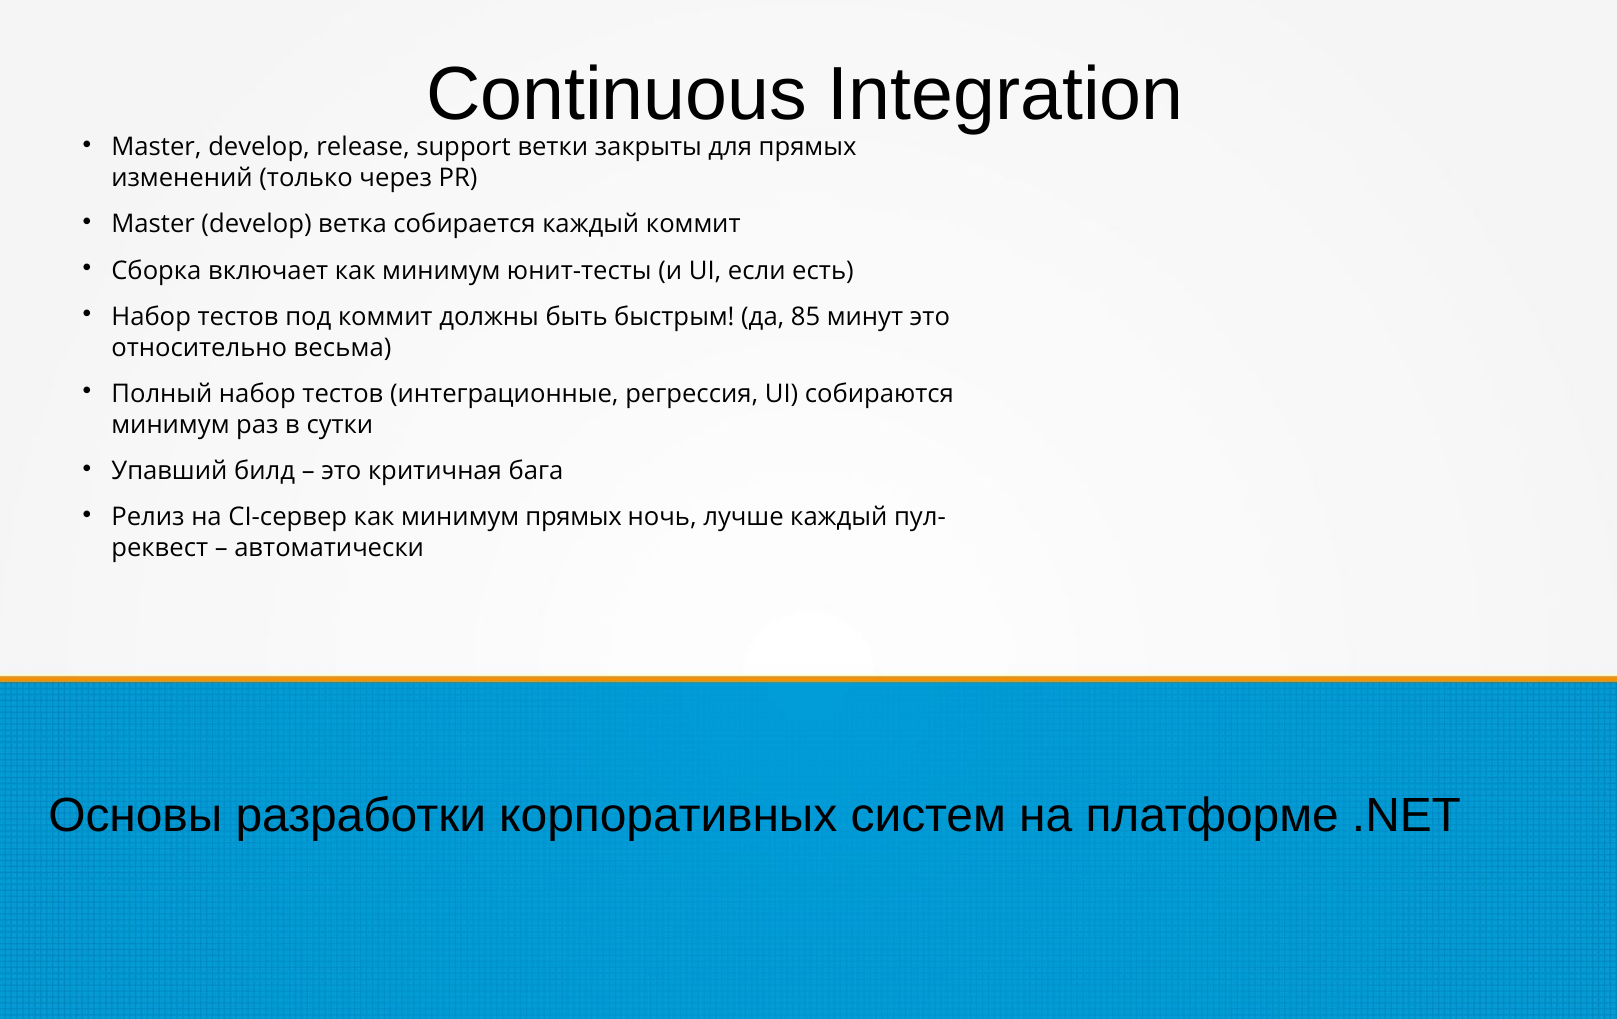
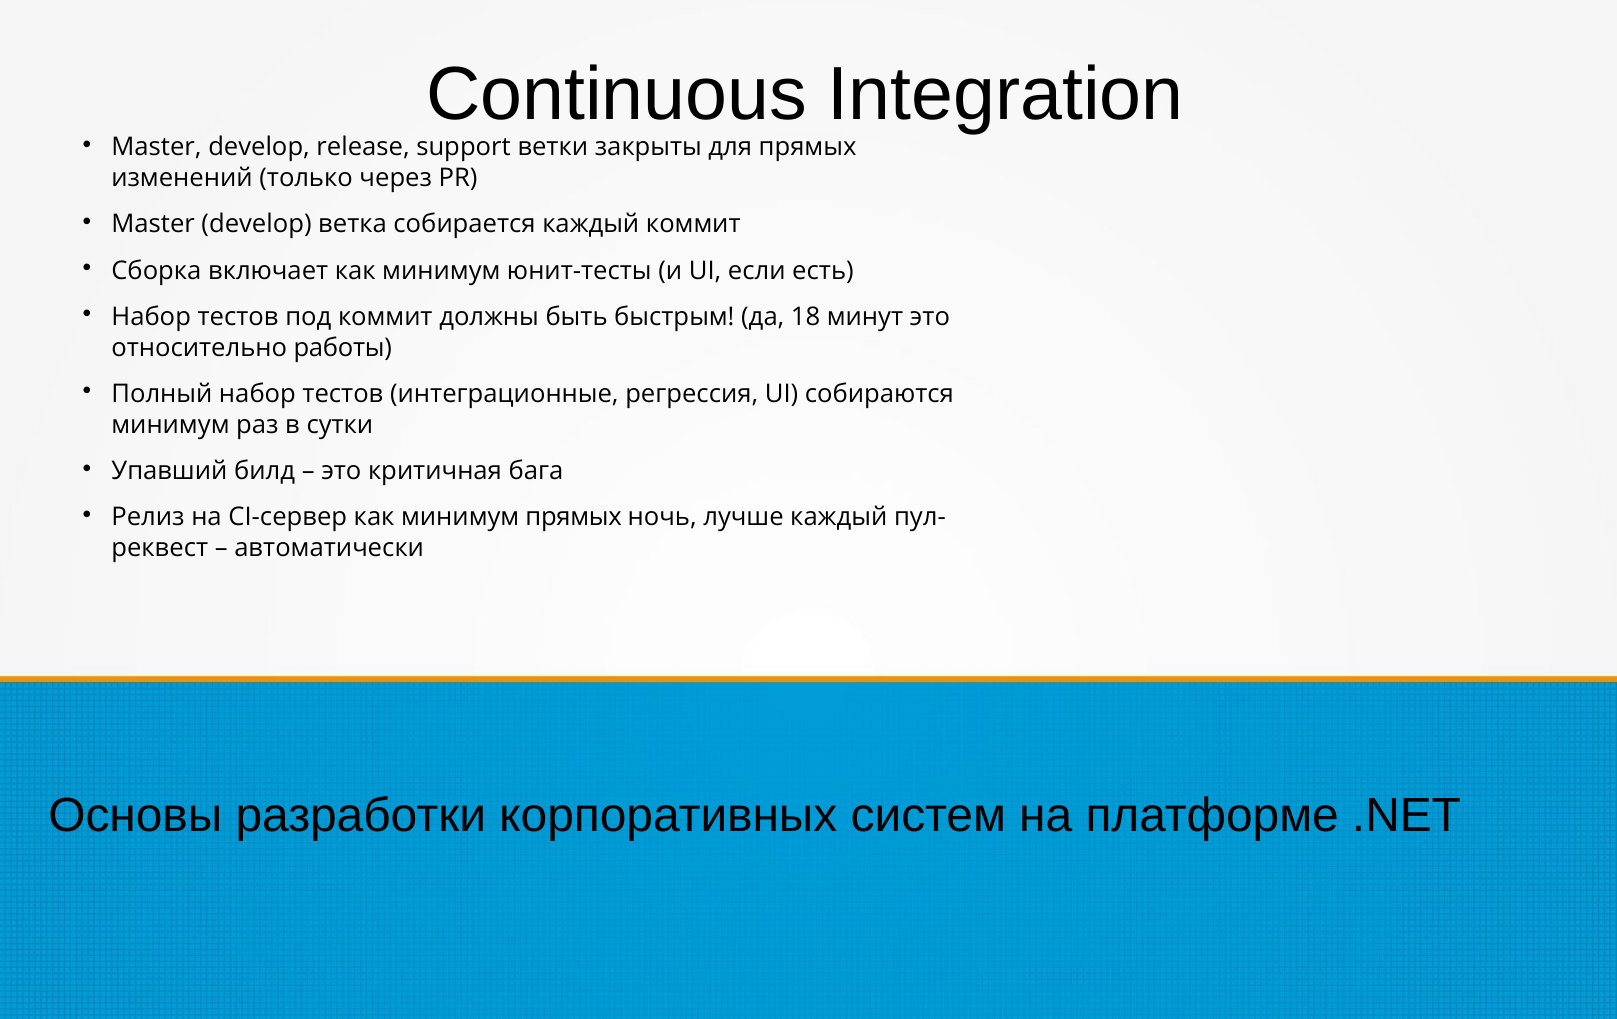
85: 85 -> 18
весьма: весьма -> работы
